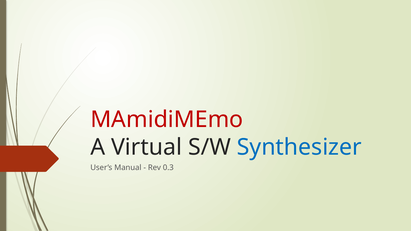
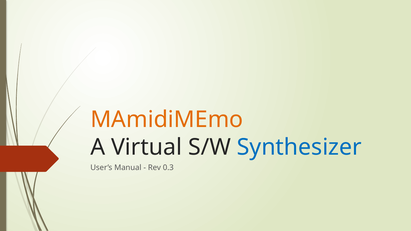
MAmidiMEmo colour: red -> orange
